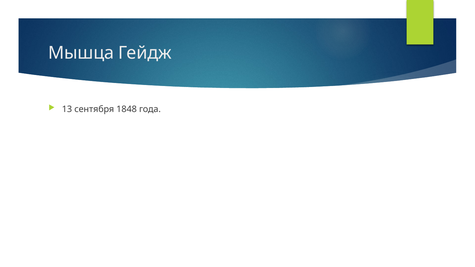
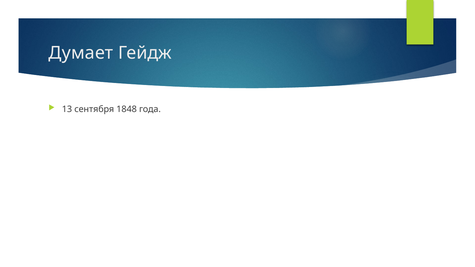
Мышца: Мышца -> Думает
